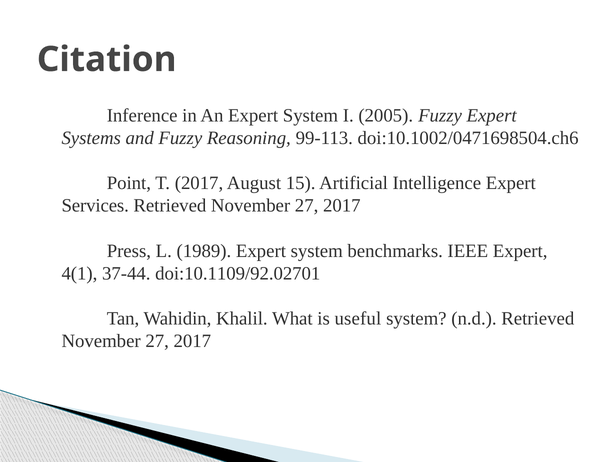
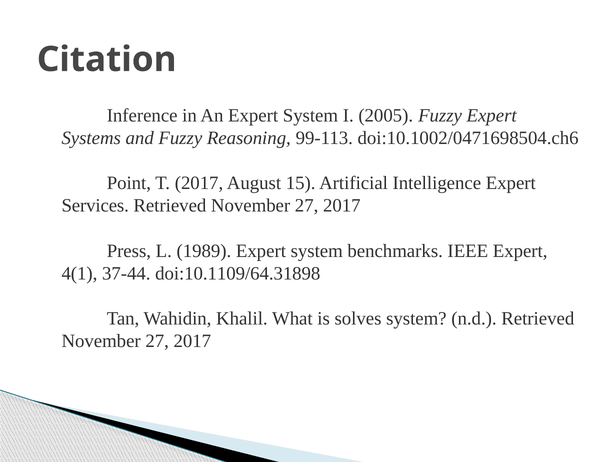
doi:10.1109/92.02701: doi:10.1109/92.02701 -> doi:10.1109/64.31898
useful: useful -> solves
